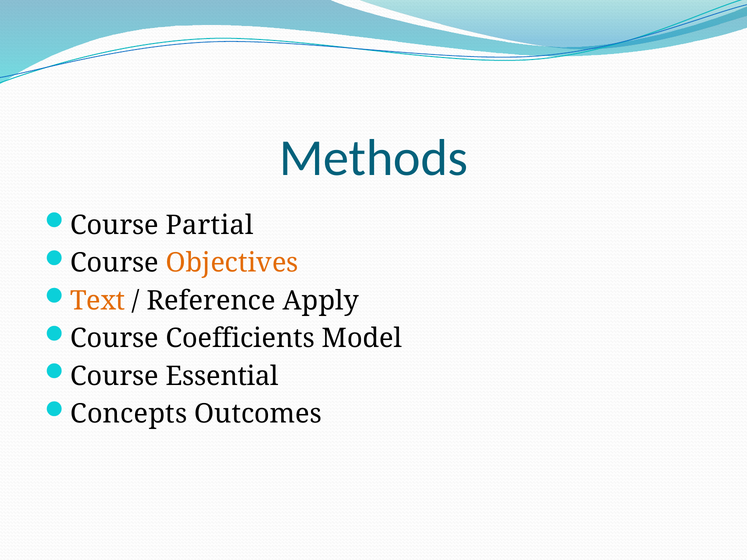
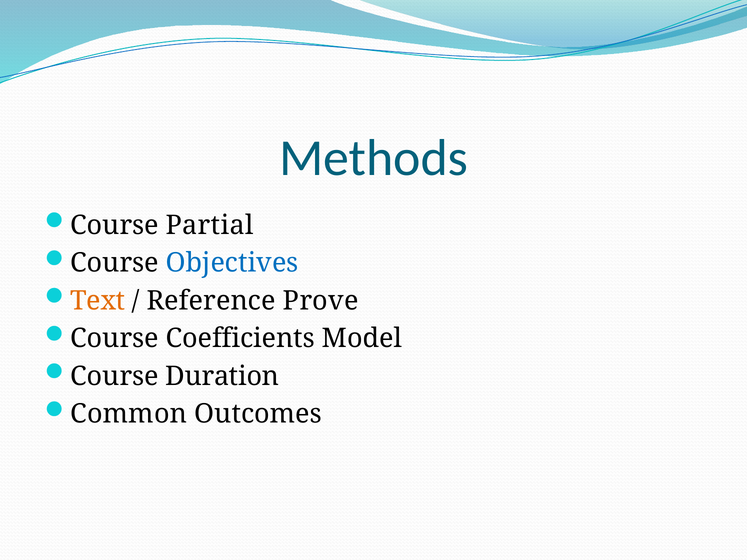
Objectives colour: orange -> blue
Apply: Apply -> Prove
Essential: Essential -> Duration
Concepts: Concepts -> Common
